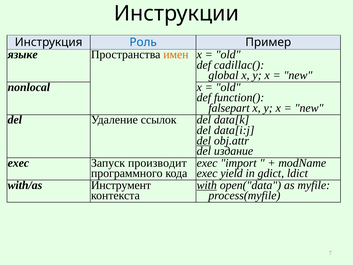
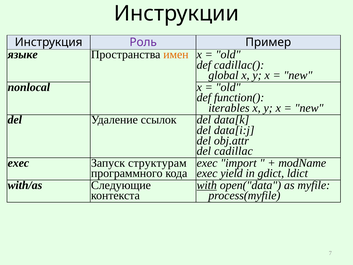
Роль colour: blue -> purple
falsepart: falsepart -> iterables
del at (204, 141) underline: present -> none
издание: издание -> cadillac
производит: производит -> структурам
Инструмент: Инструмент -> Следующие
